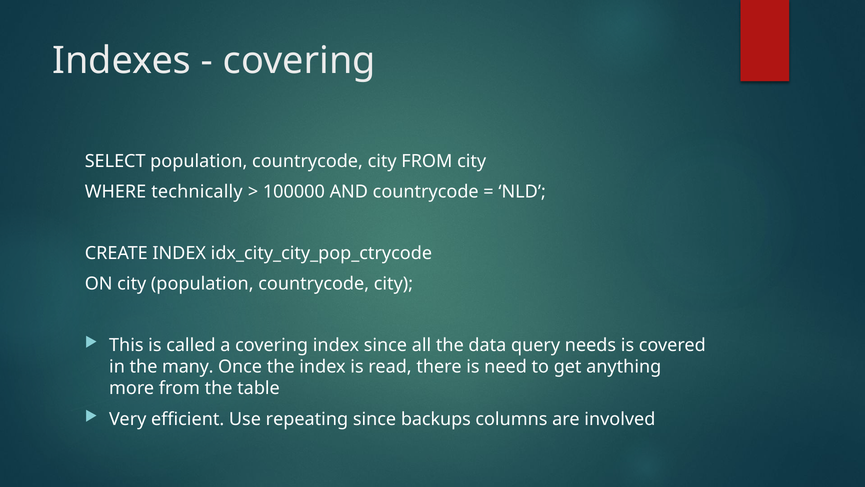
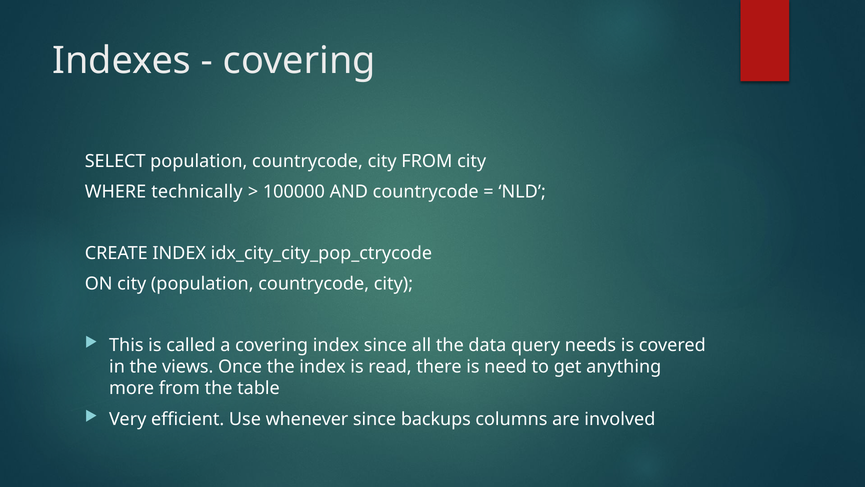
many: many -> views
repeating: repeating -> whenever
